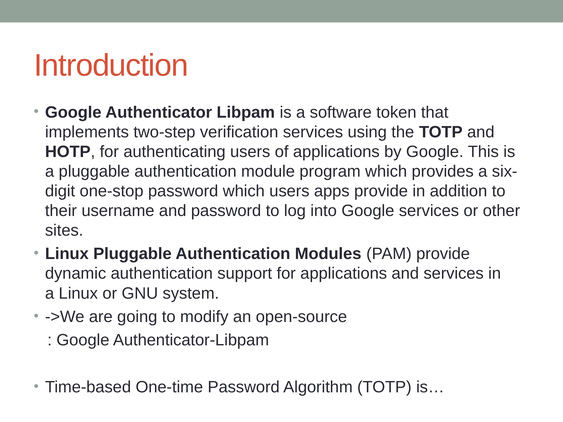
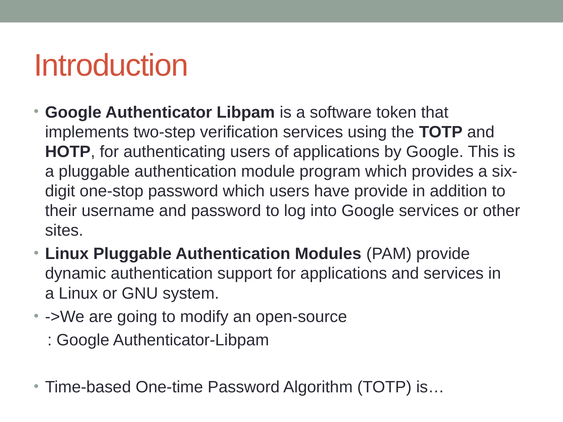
apps: apps -> have
